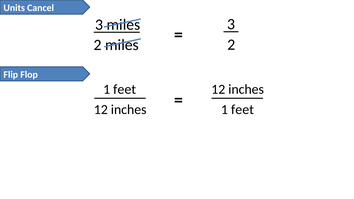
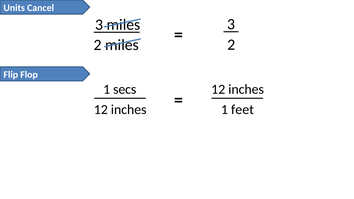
feet at (125, 89): feet -> secs
